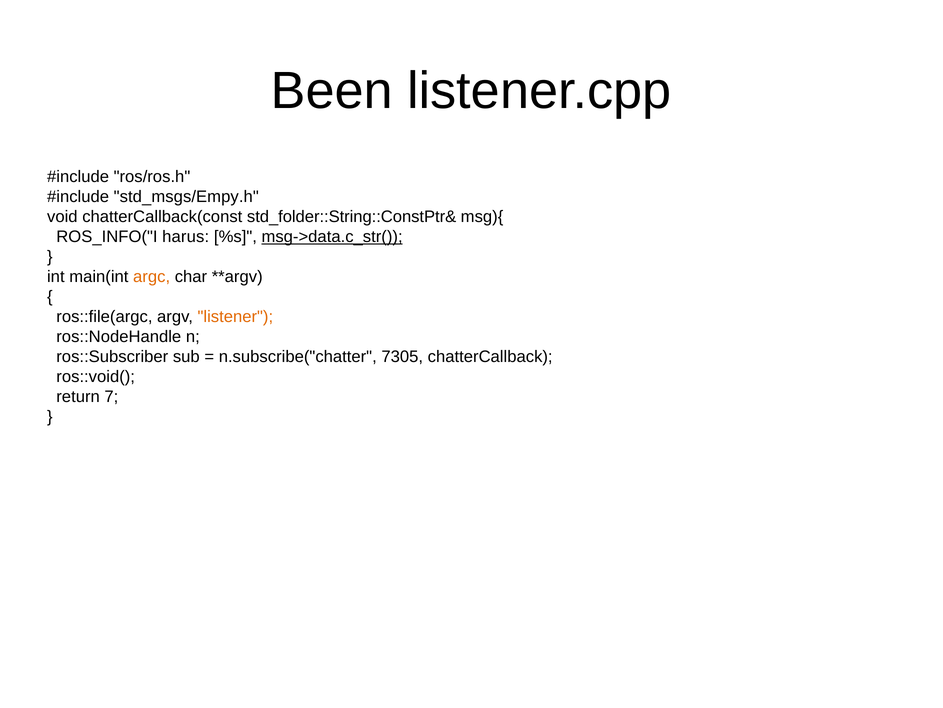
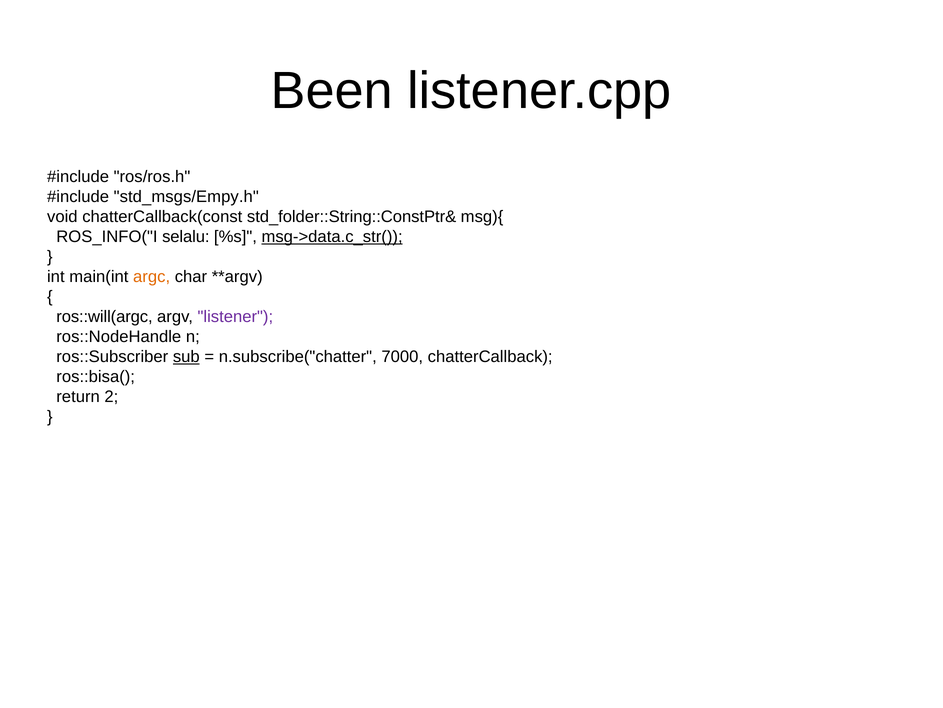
harus: harus -> selalu
ros::file(argc: ros::file(argc -> ros::will(argc
listener colour: orange -> purple
sub underline: none -> present
7305: 7305 -> 7000
ros::void(: ros::void( -> ros::bisa(
7: 7 -> 2
